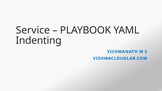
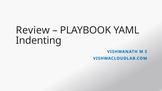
Service: Service -> Review
